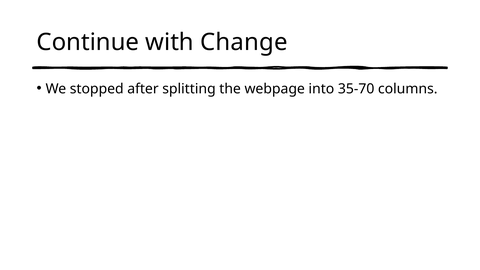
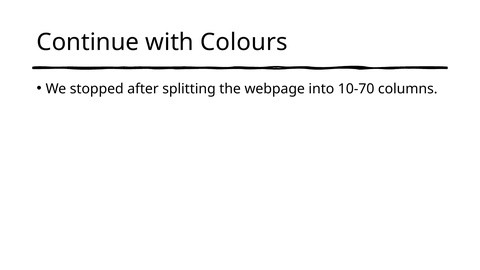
Change: Change -> Colours
35-70: 35-70 -> 10-70
